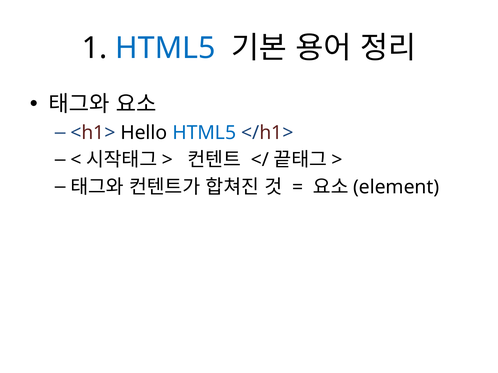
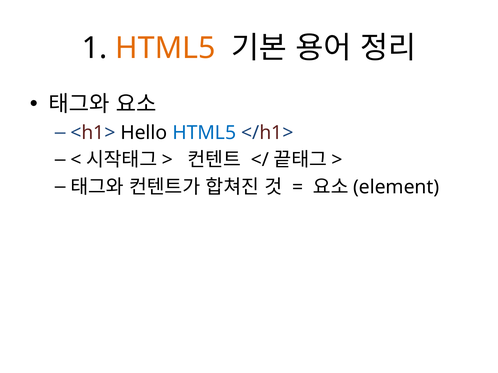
HTML5 at (165, 48) colour: blue -> orange
